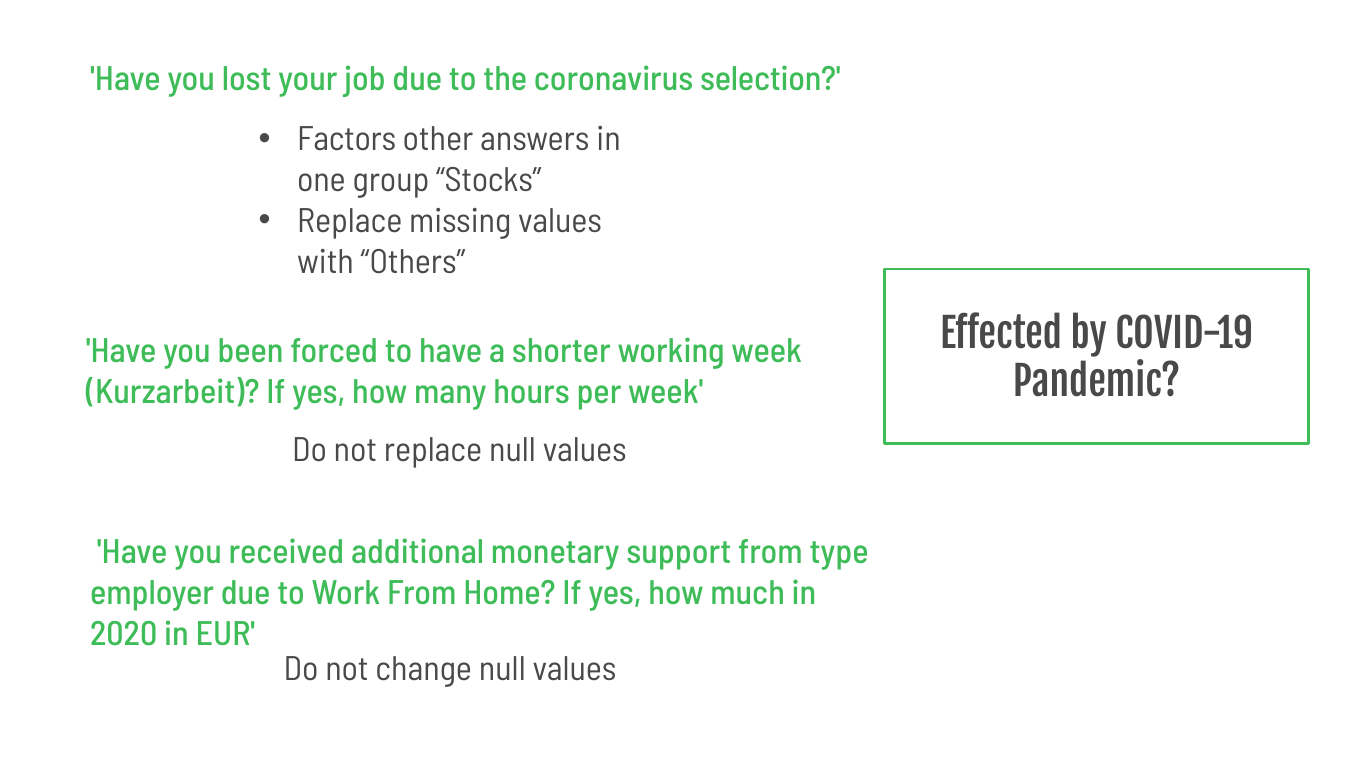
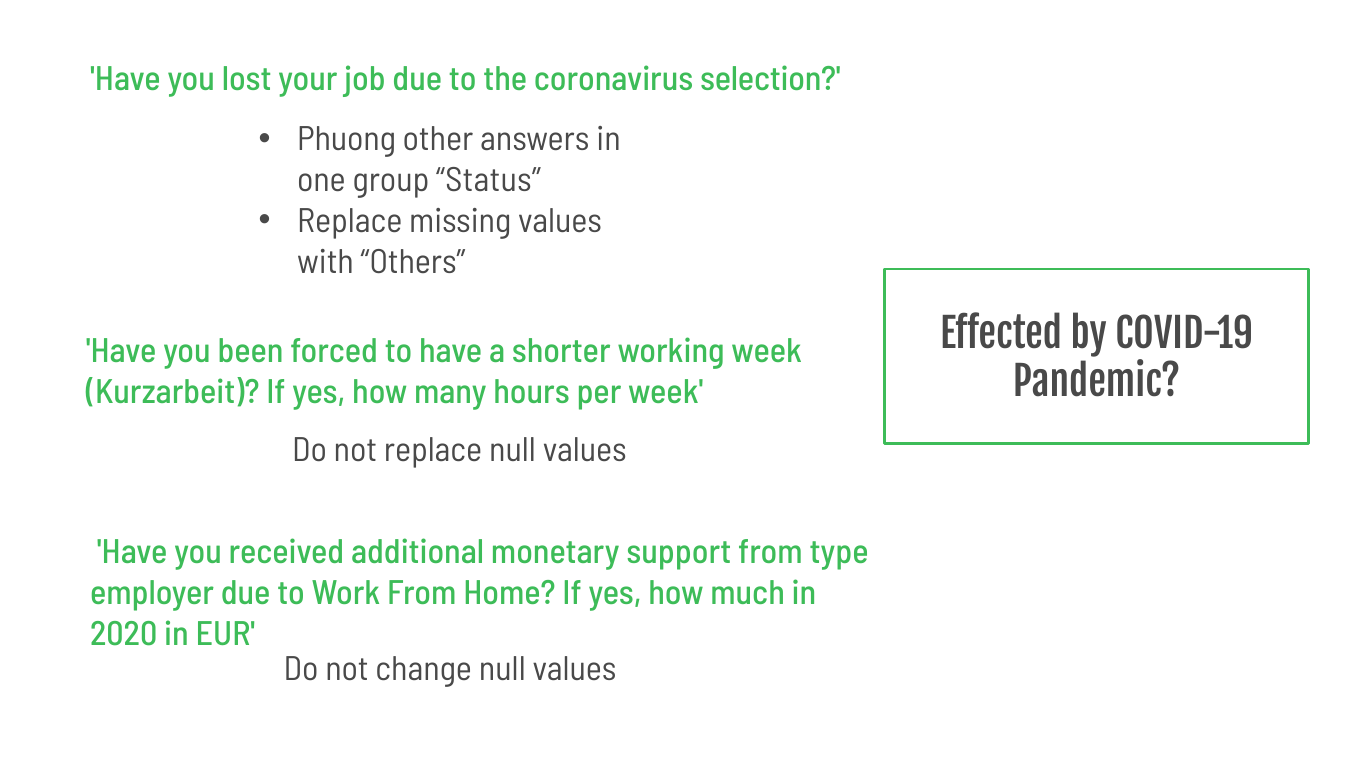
Factors: Factors -> Phuong
Stocks: Stocks -> Status
